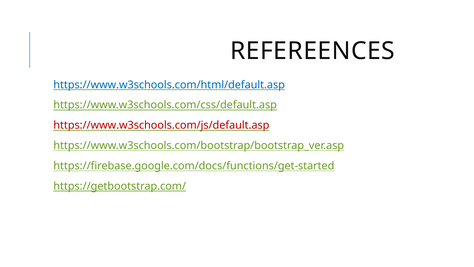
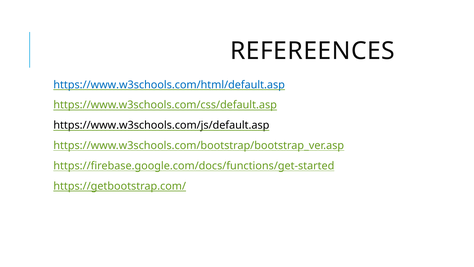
https://www.w3schools.com/js/default.asp colour: red -> black
